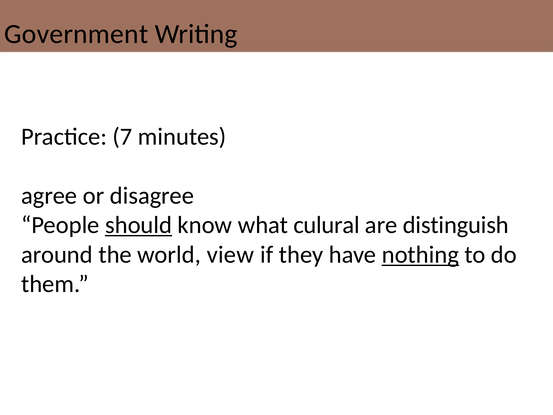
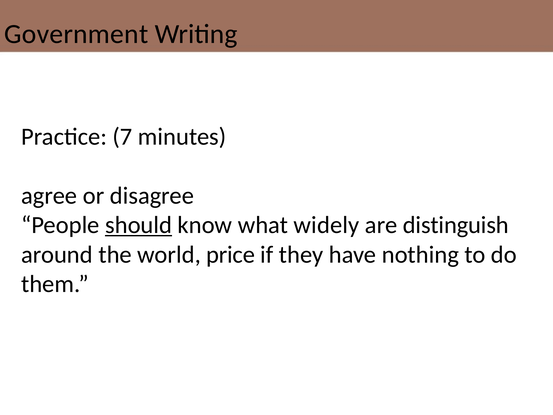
culural: culural -> widely
view: view -> price
nothing underline: present -> none
